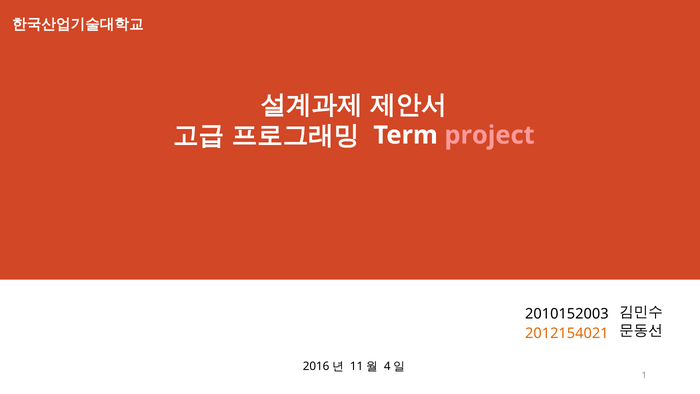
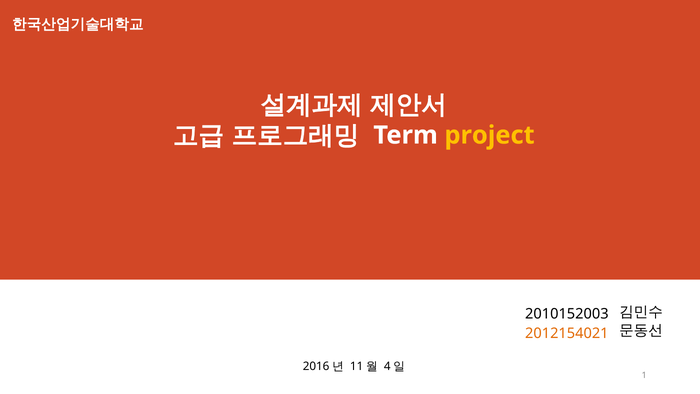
project colour: pink -> yellow
